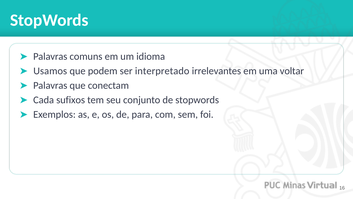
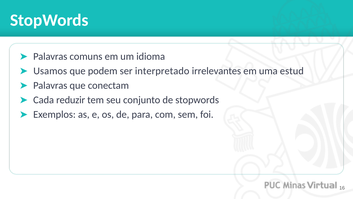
voltar: voltar -> estud
sufixos: sufixos -> reduzir
